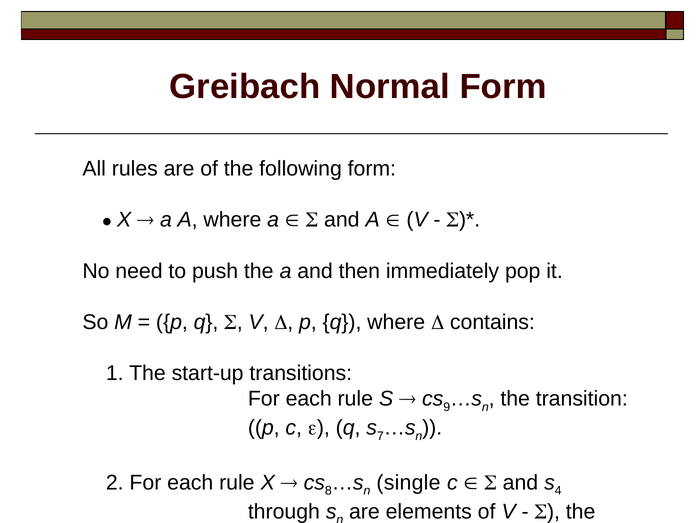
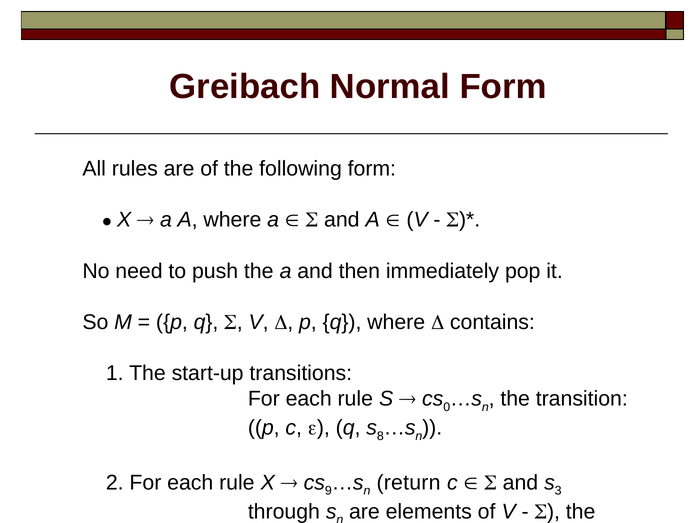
9: 9 -> 0
7: 7 -> 8
8: 8 -> 9
single: single -> return
4: 4 -> 3
